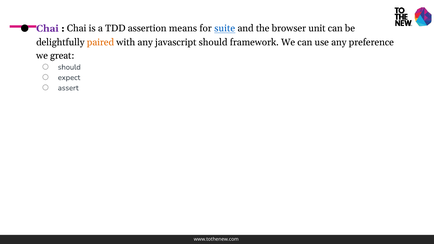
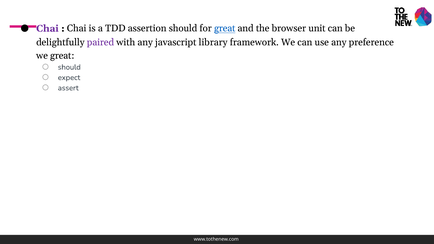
assertion means: means -> should
for suite: suite -> great
paired colour: orange -> purple
javascript should: should -> library
